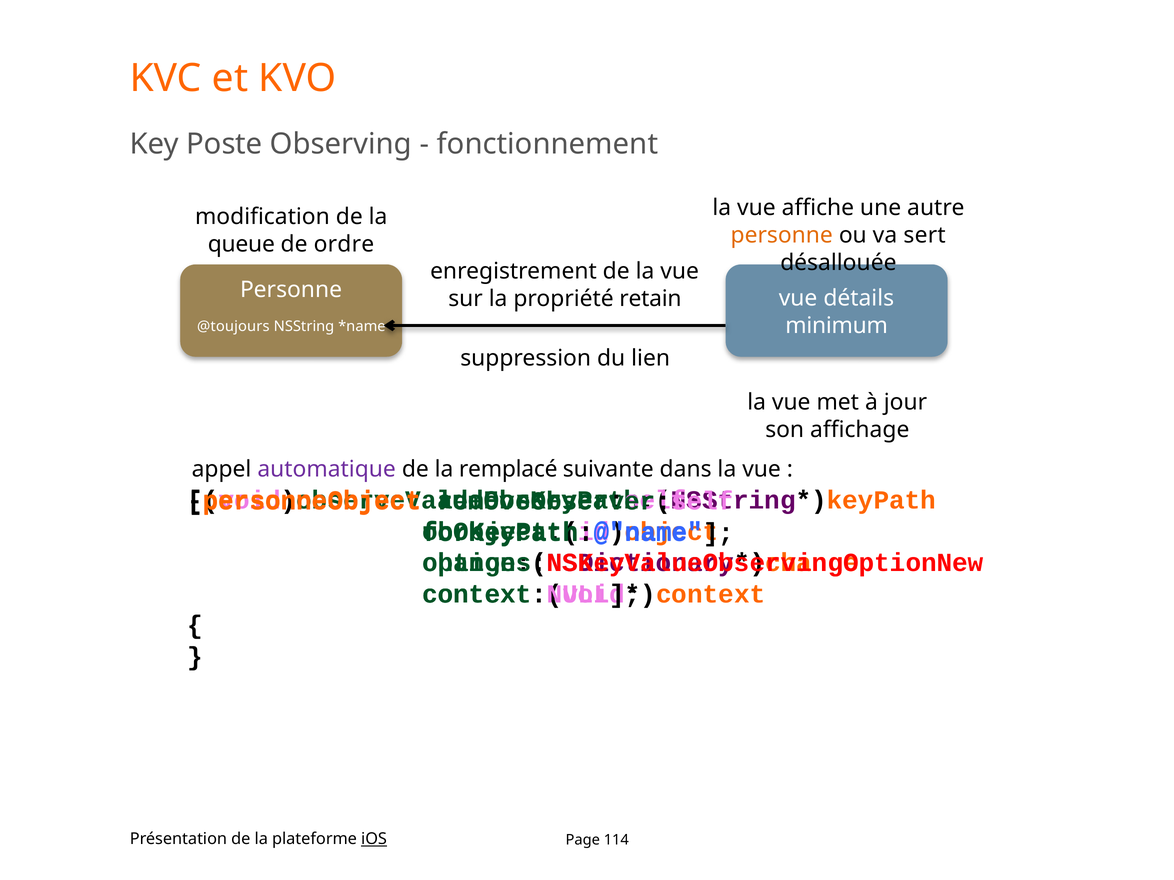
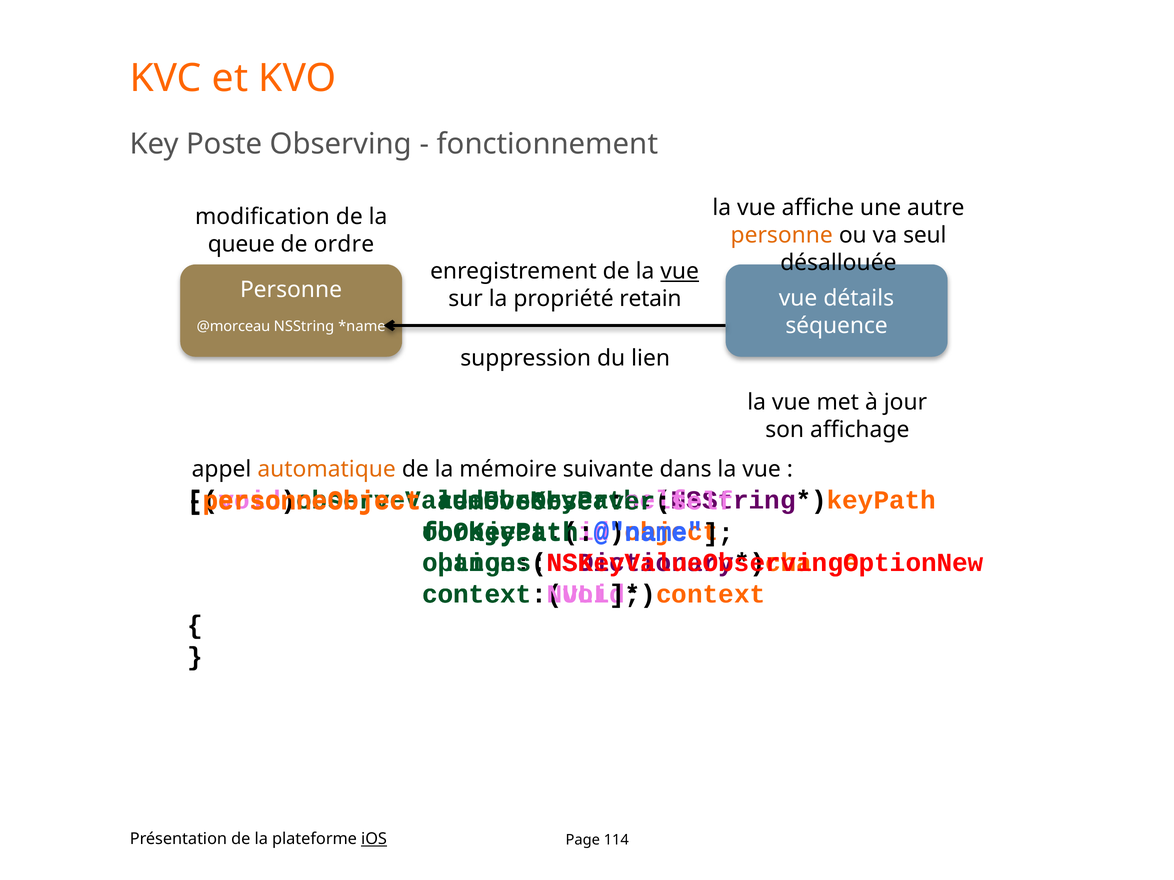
sert: sert -> seul
vue at (680, 272) underline: none -> present
minimum: minimum -> séquence
@toujours: @toujours -> @morceau
automatique colour: purple -> orange
remplacé: remplacé -> mémoire
